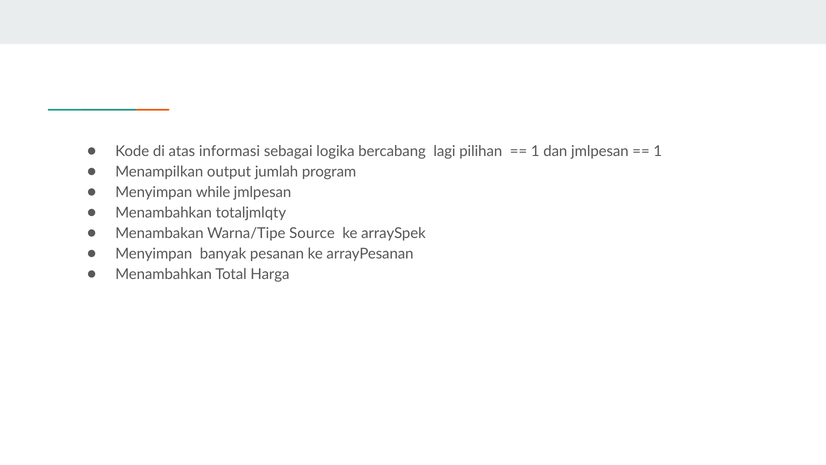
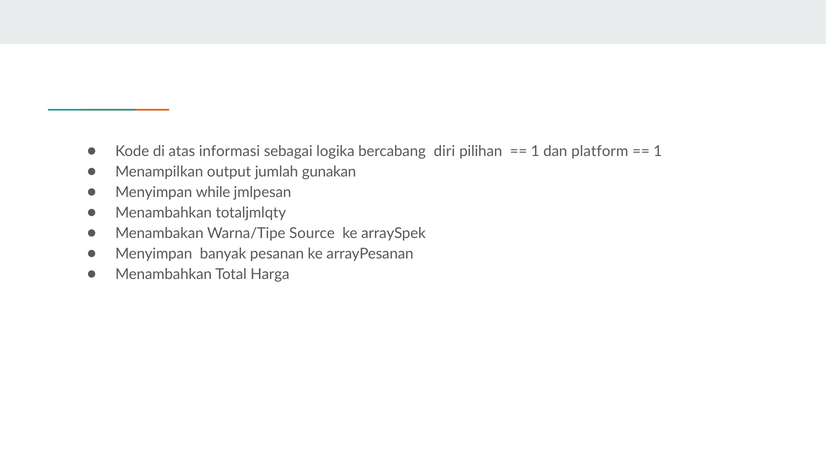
lagi: lagi -> diri
dan jmlpesan: jmlpesan -> platform
program: program -> gunakan
